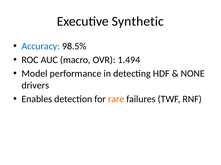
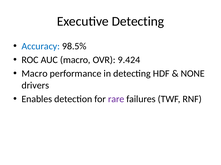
Executive Synthetic: Synthetic -> Detecting
1.494: 1.494 -> 9.424
Model at (35, 74): Model -> Macro
rare colour: orange -> purple
